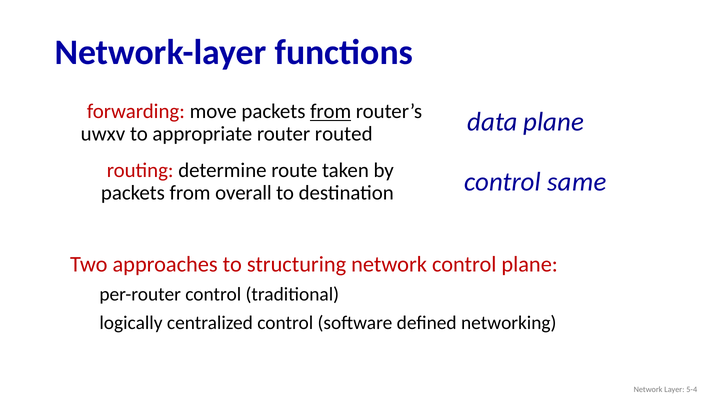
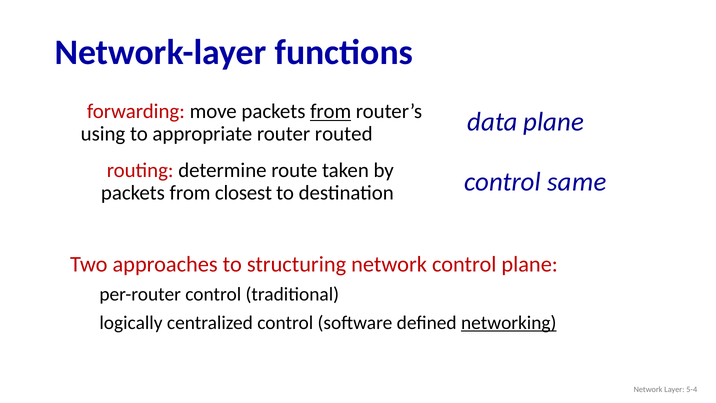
uwxv: uwxv -> using
overall: overall -> closest
networking underline: none -> present
